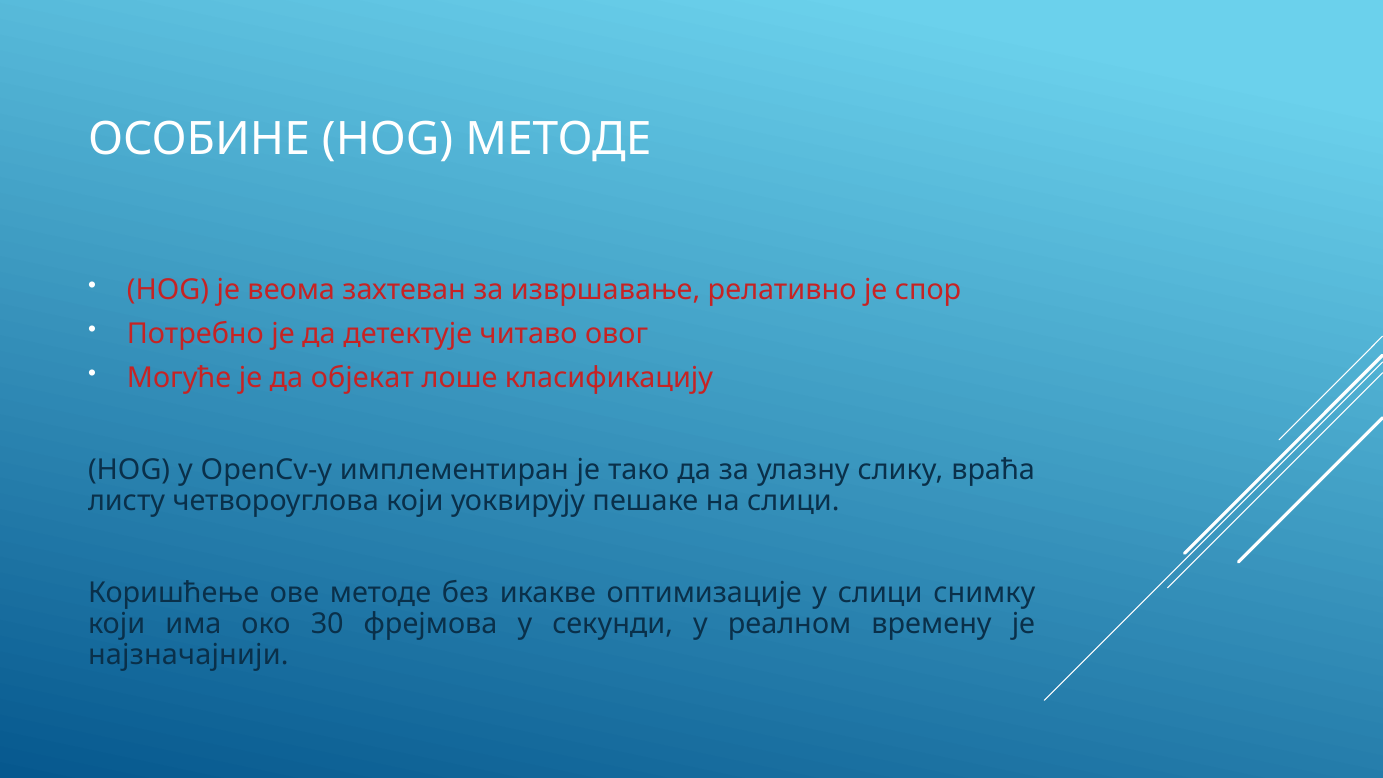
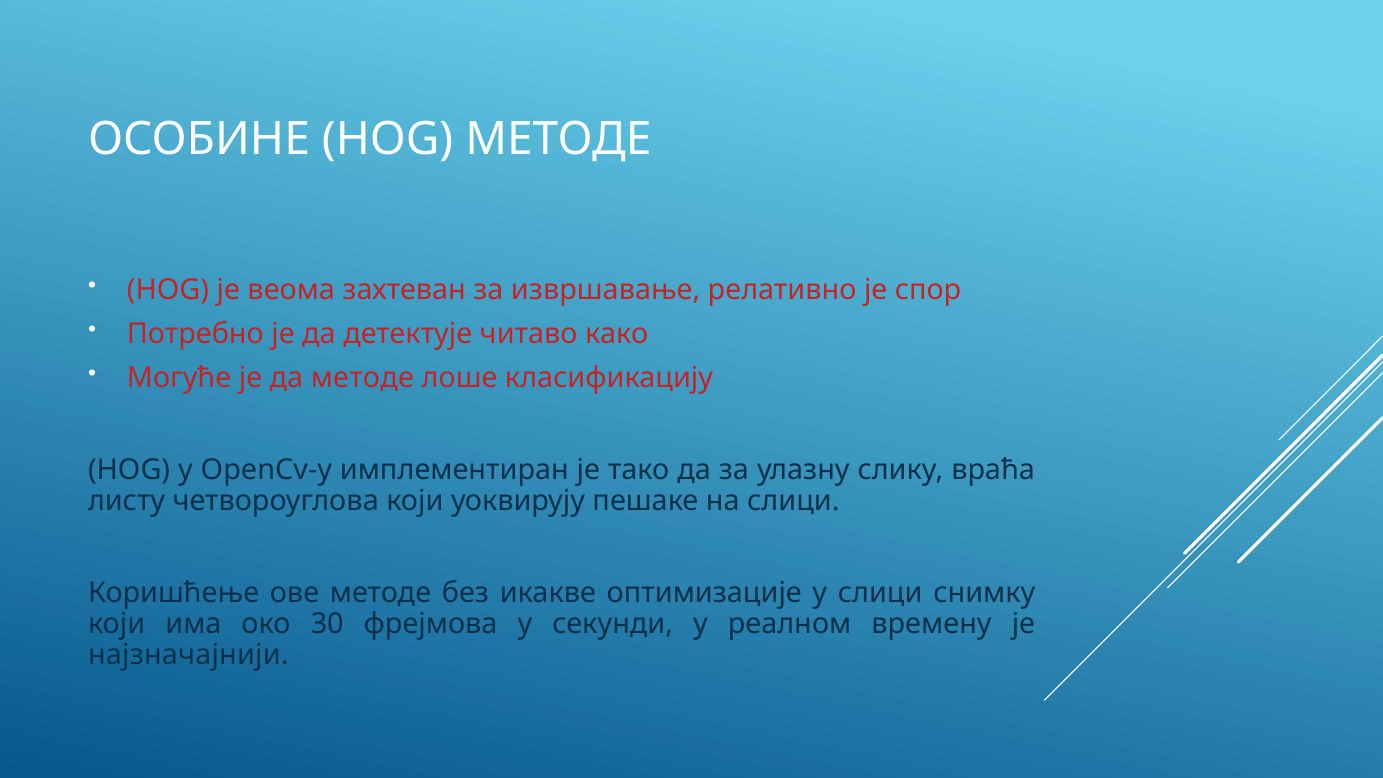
овог: овог -> како
да објекат: објекат -> методе
